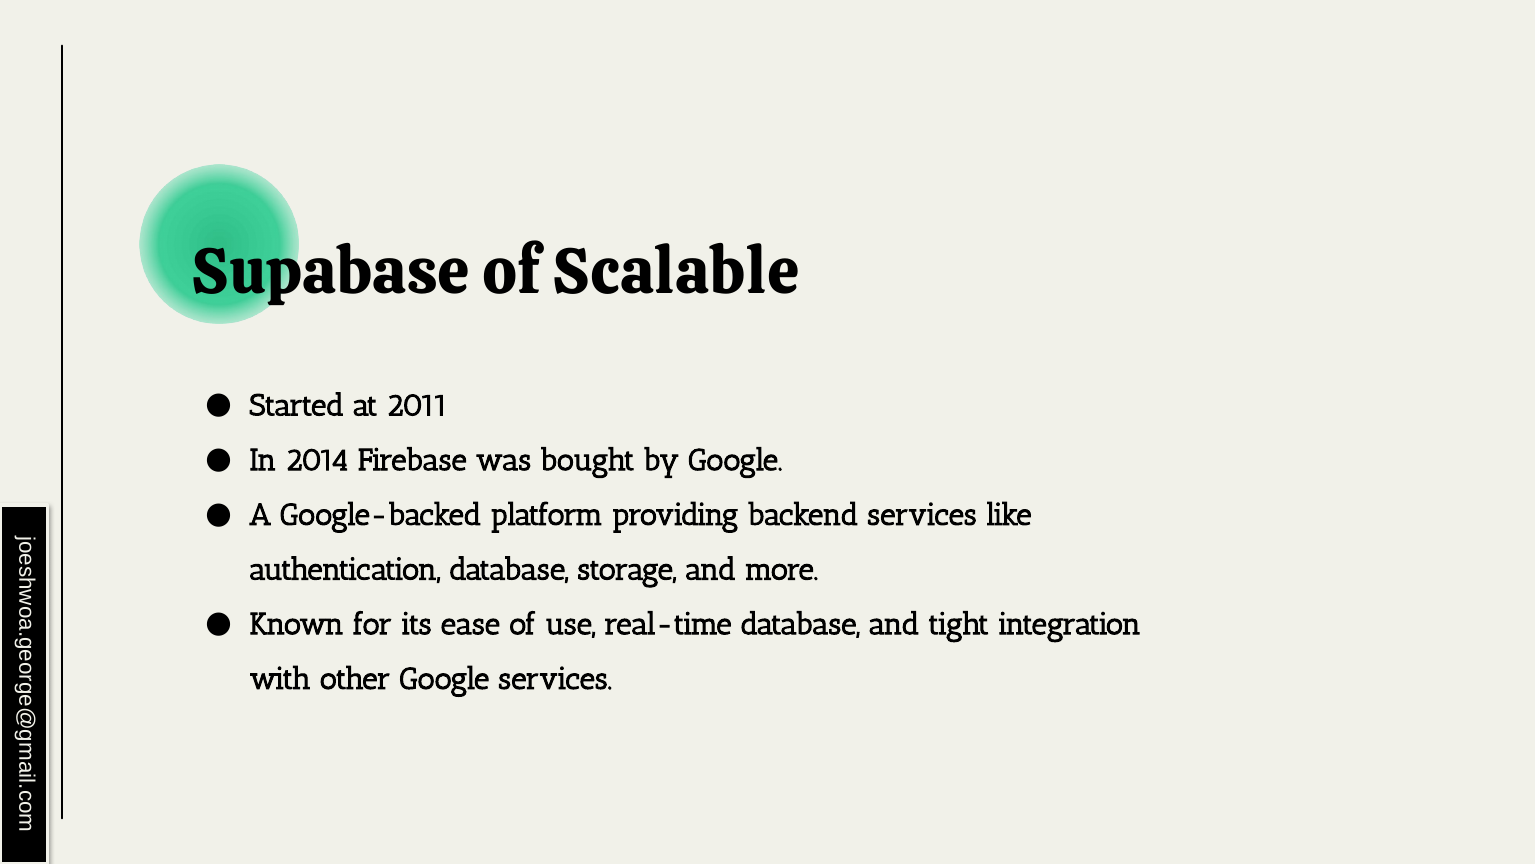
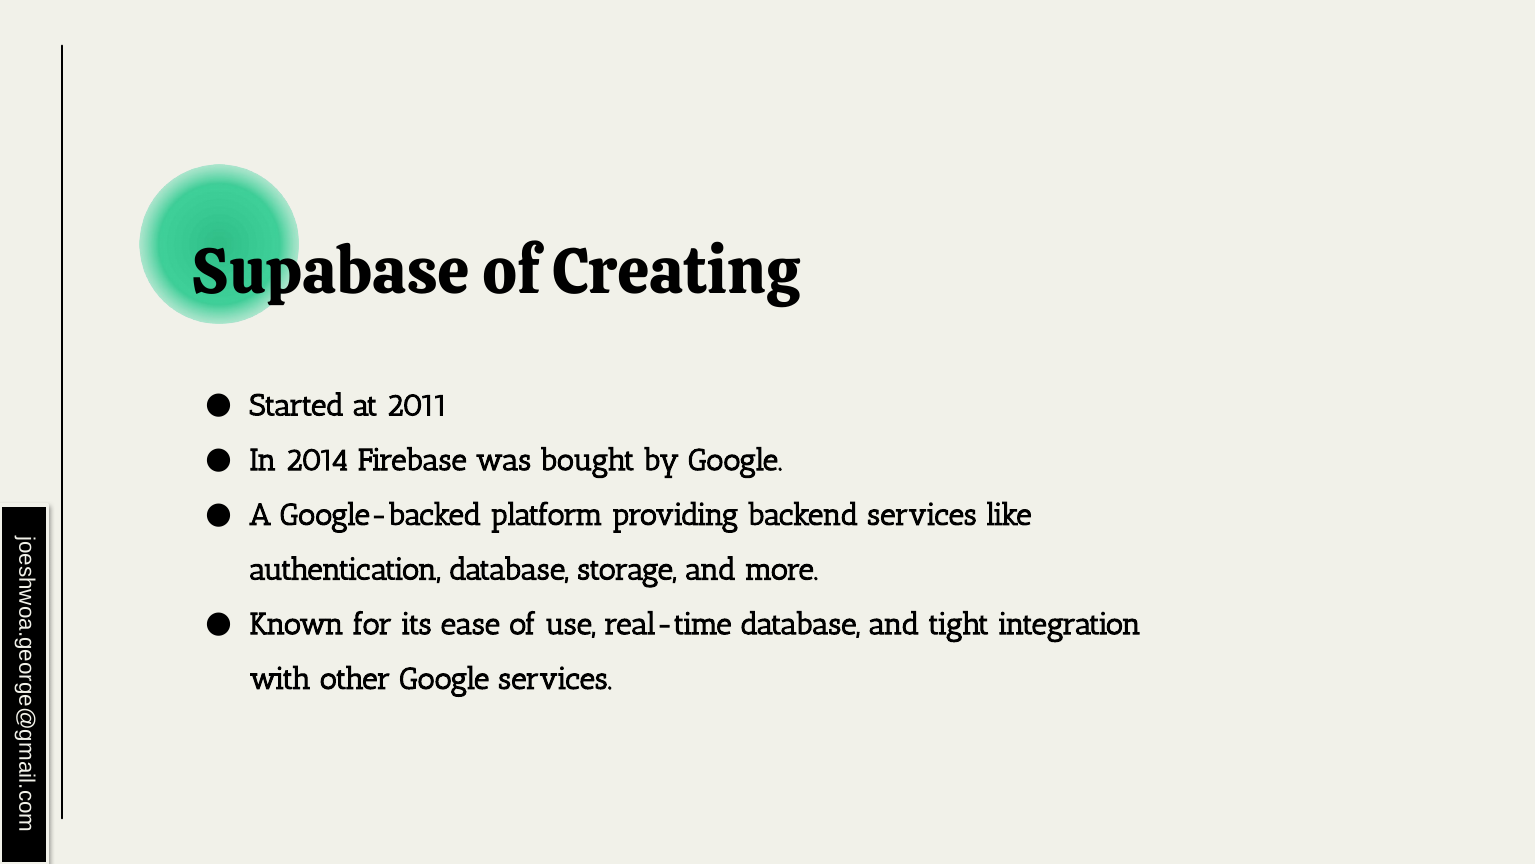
Scalable: Scalable -> Creating
